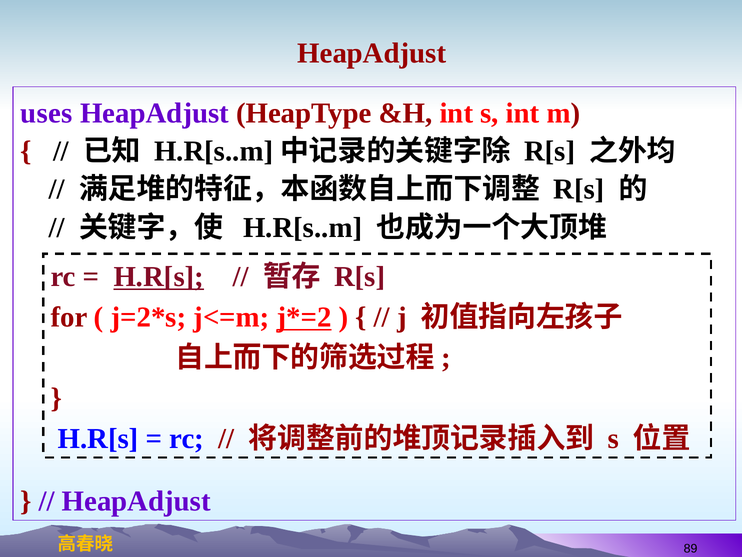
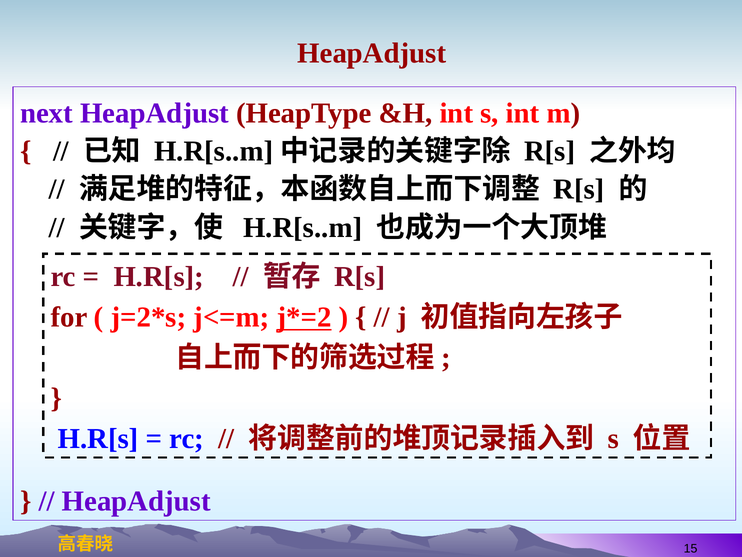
uses: uses -> next
H.R[s at (159, 276) underline: present -> none
89: 89 -> 15
